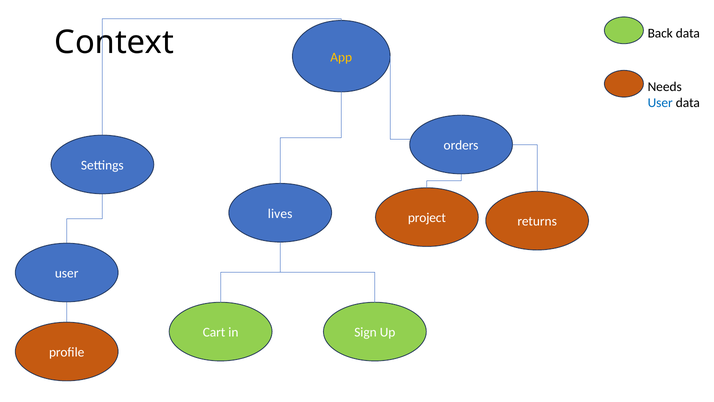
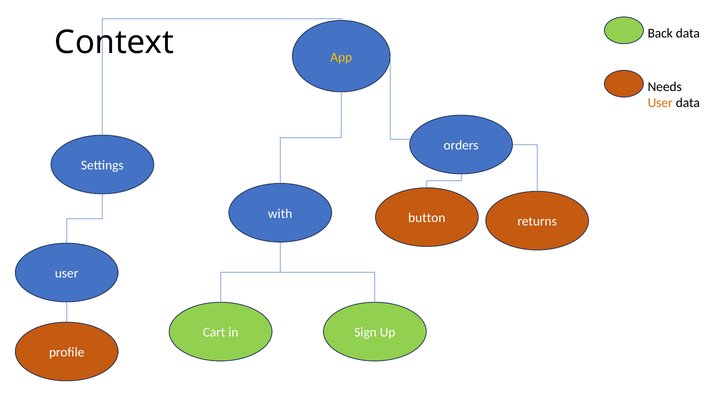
User at (660, 103) colour: blue -> orange
lives: lives -> with
project: project -> button
